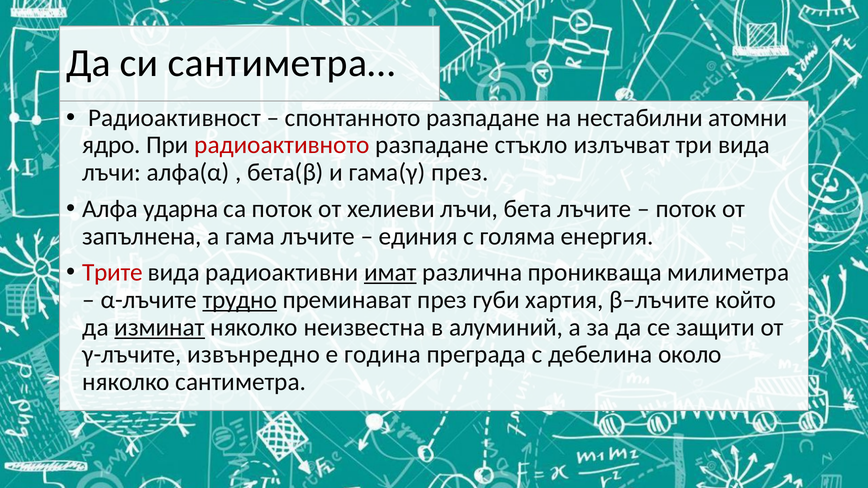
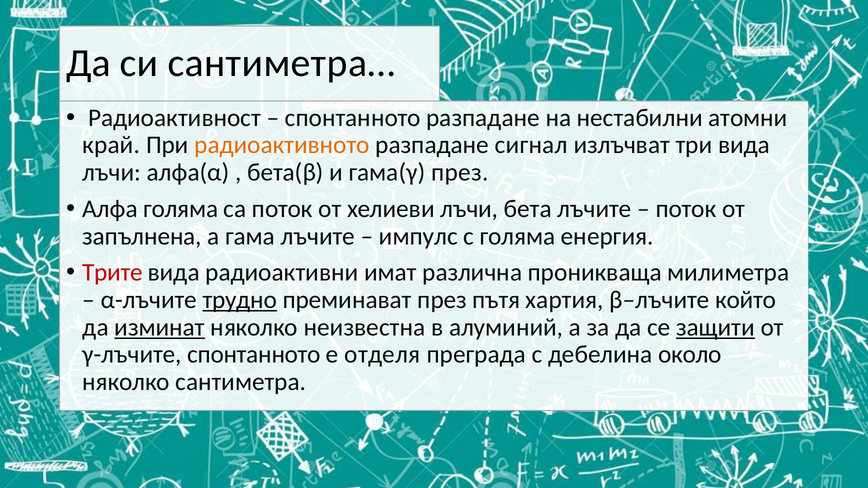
ядро: ядро -> край
радиоактивното colour: red -> orange
стъкло: стъкло -> сигнал
Алфа ударна: ударна -> голяма
единия: единия -> импулс
имат underline: present -> none
губи: губи -> пътя
защити underline: none -> present
γ-лъчите извънредно: извънредно -> спонтанното
година: година -> отделя
